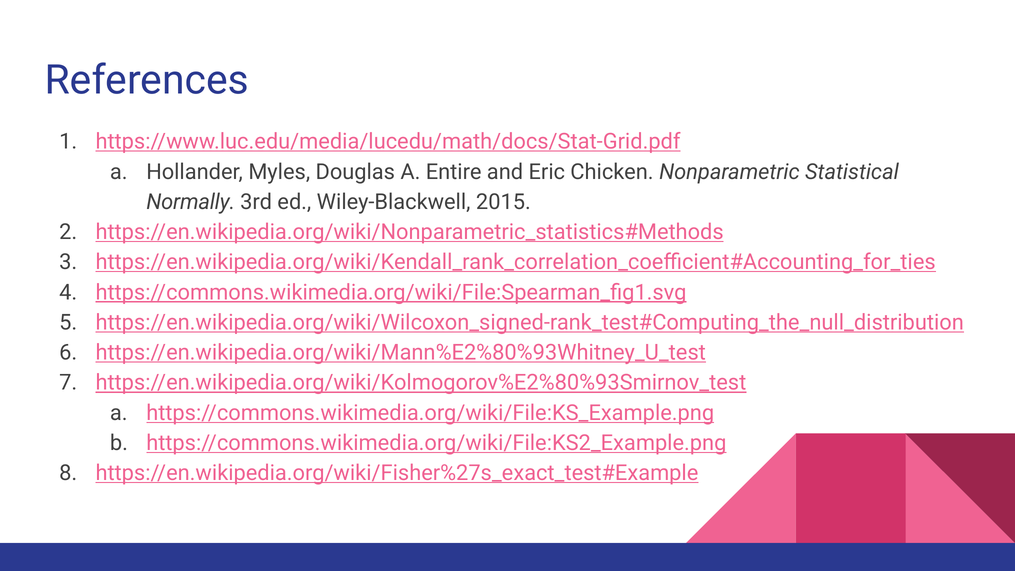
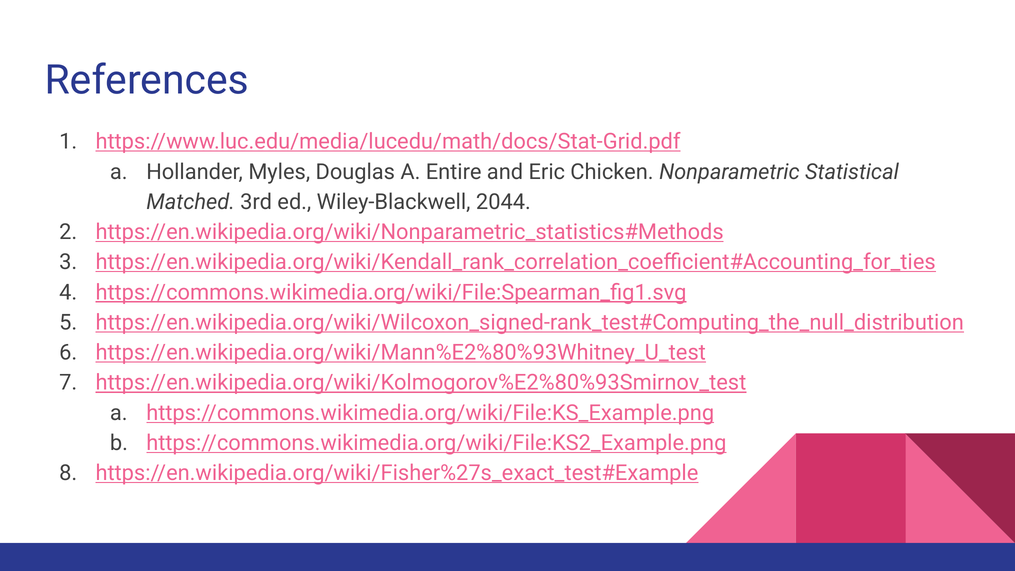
Normally: Normally -> Matched
2015: 2015 -> 2044
